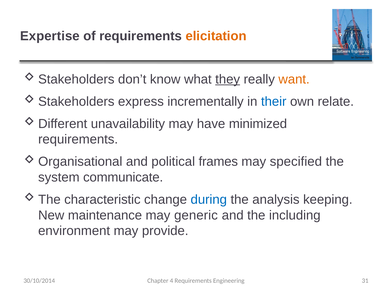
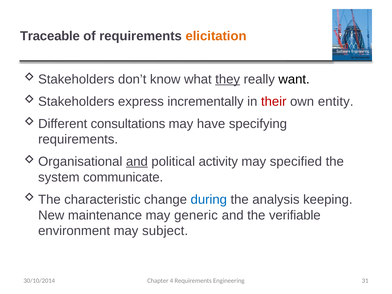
Expertise: Expertise -> Traceable
want colour: orange -> black
their colour: blue -> red
relate: relate -> entity
unavailability: unavailability -> consultations
minimized: minimized -> specifying
and at (137, 162) underline: none -> present
frames: frames -> activity
including: including -> verifiable
provide: provide -> subject
